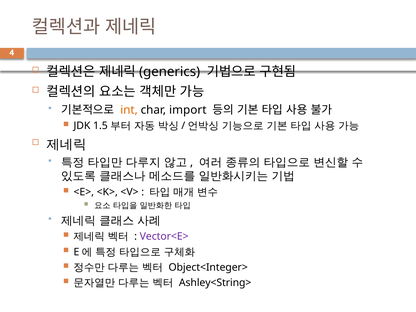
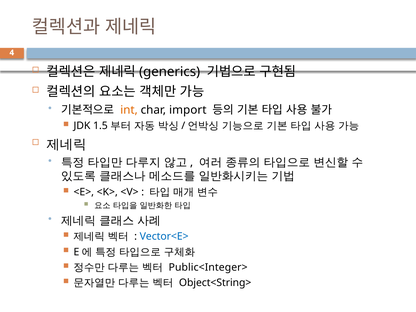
Vector<E> colour: purple -> blue
Object<Integer>: Object<Integer> -> Public<Integer>
Ashley<String>: Ashley<String> -> Object<String>
